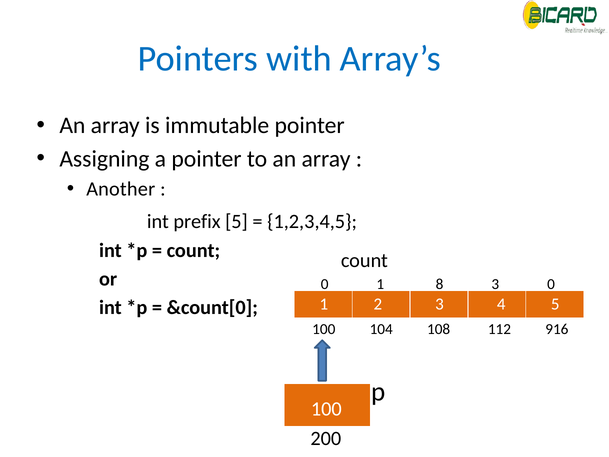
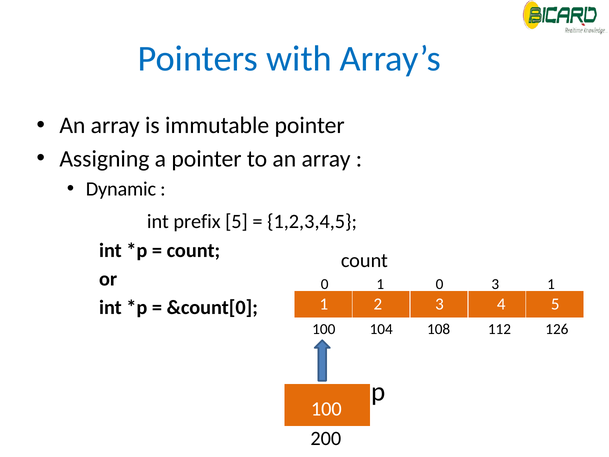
Another: Another -> Dynamic
1 8: 8 -> 0
3 0: 0 -> 1
916: 916 -> 126
